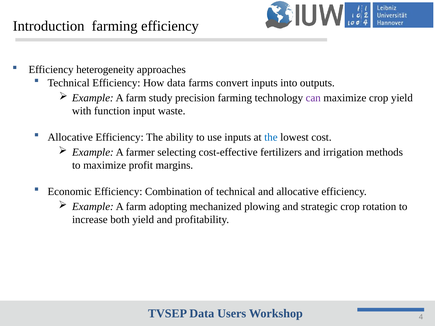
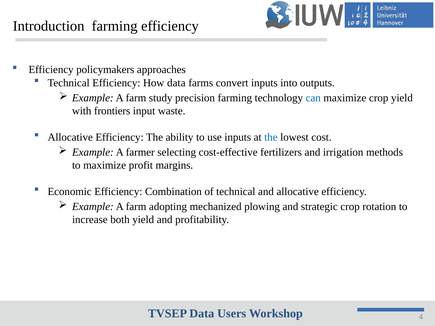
heterogeneity: heterogeneity -> policymakers
can colour: purple -> blue
function: function -> frontiers
